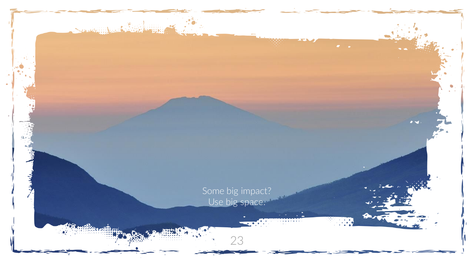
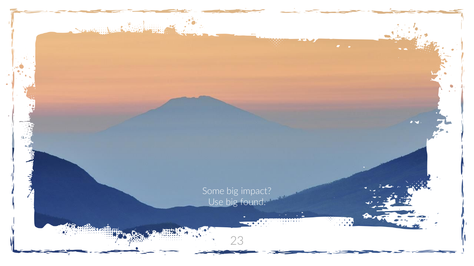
space: space -> found
